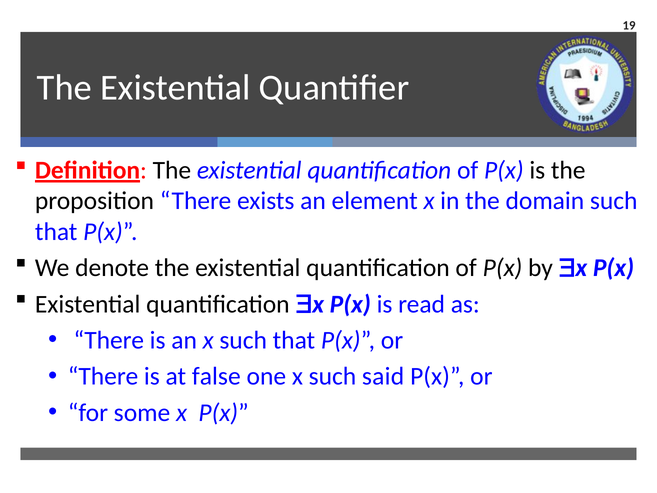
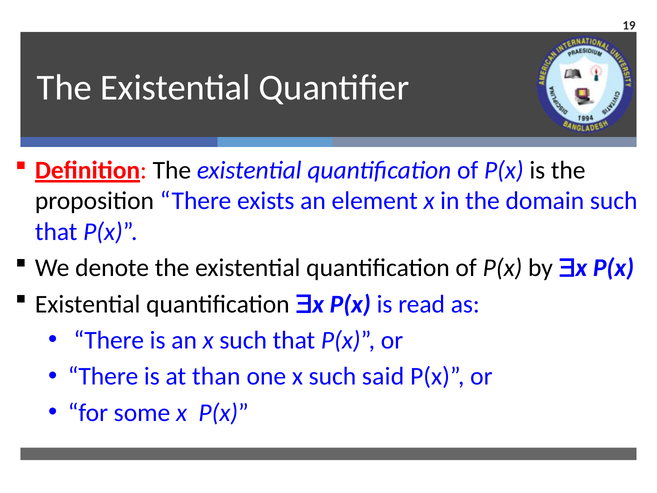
false: false -> than
